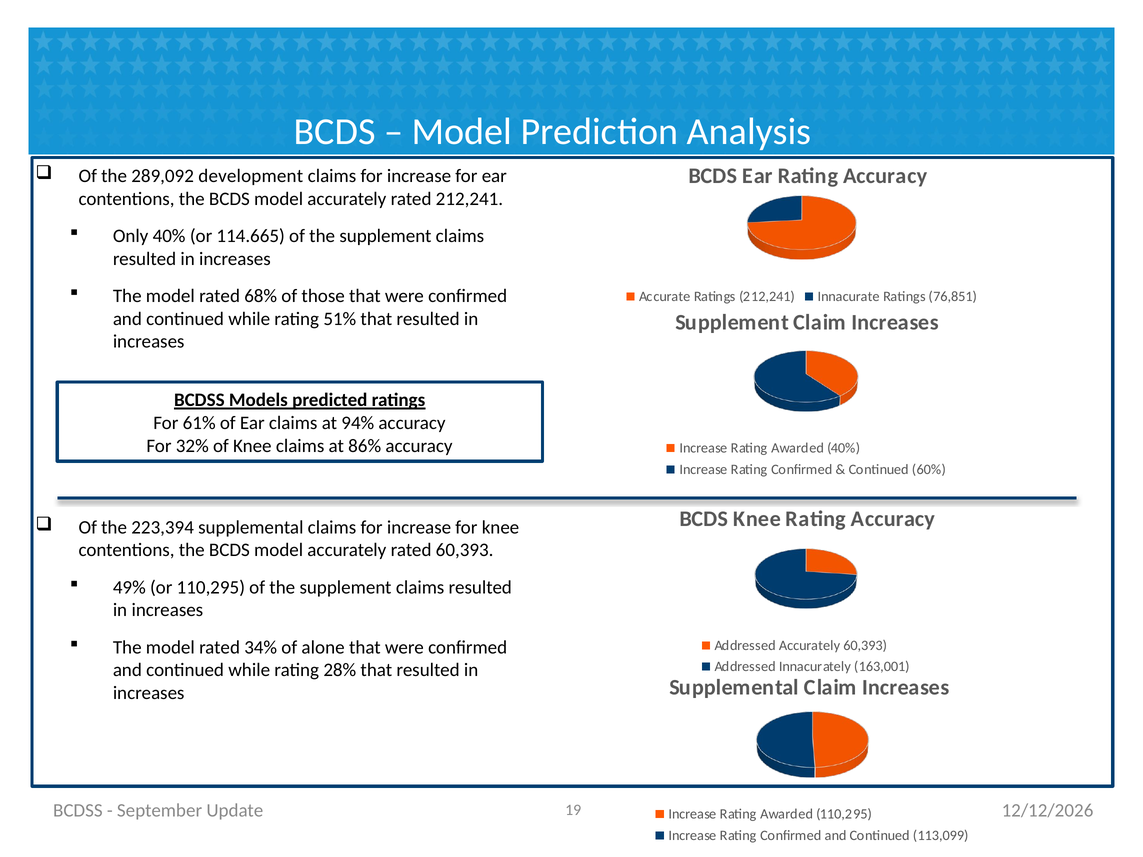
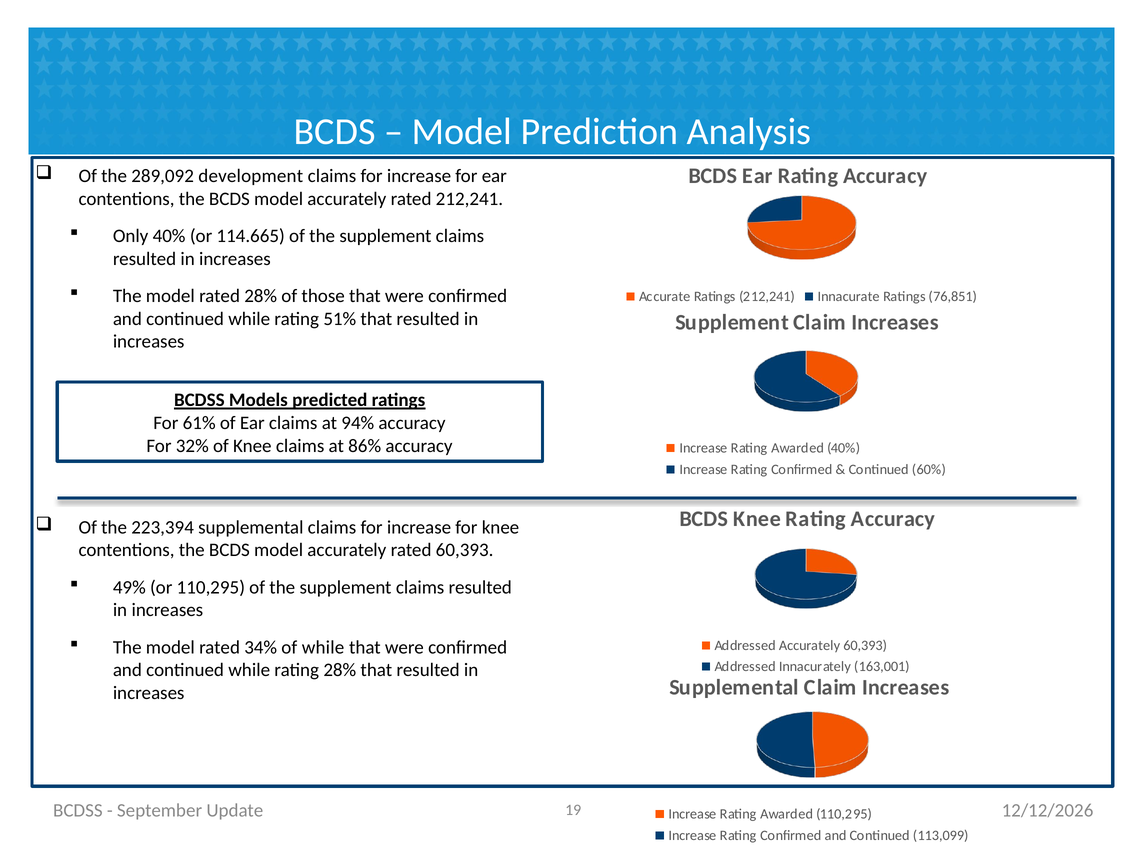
rated 68%: 68% -> 28%
of alone: alone -> while
